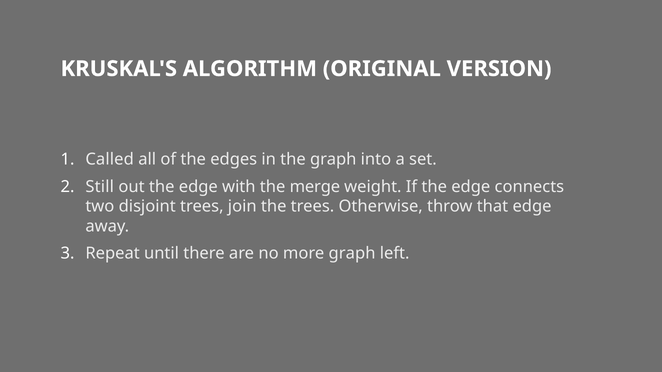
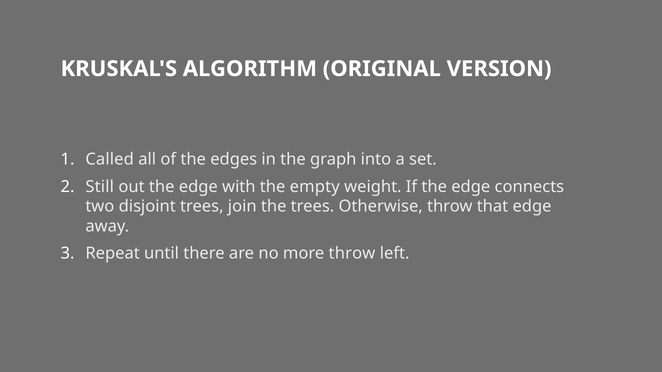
merge: merge -> empty
more graph: graph -> throw
